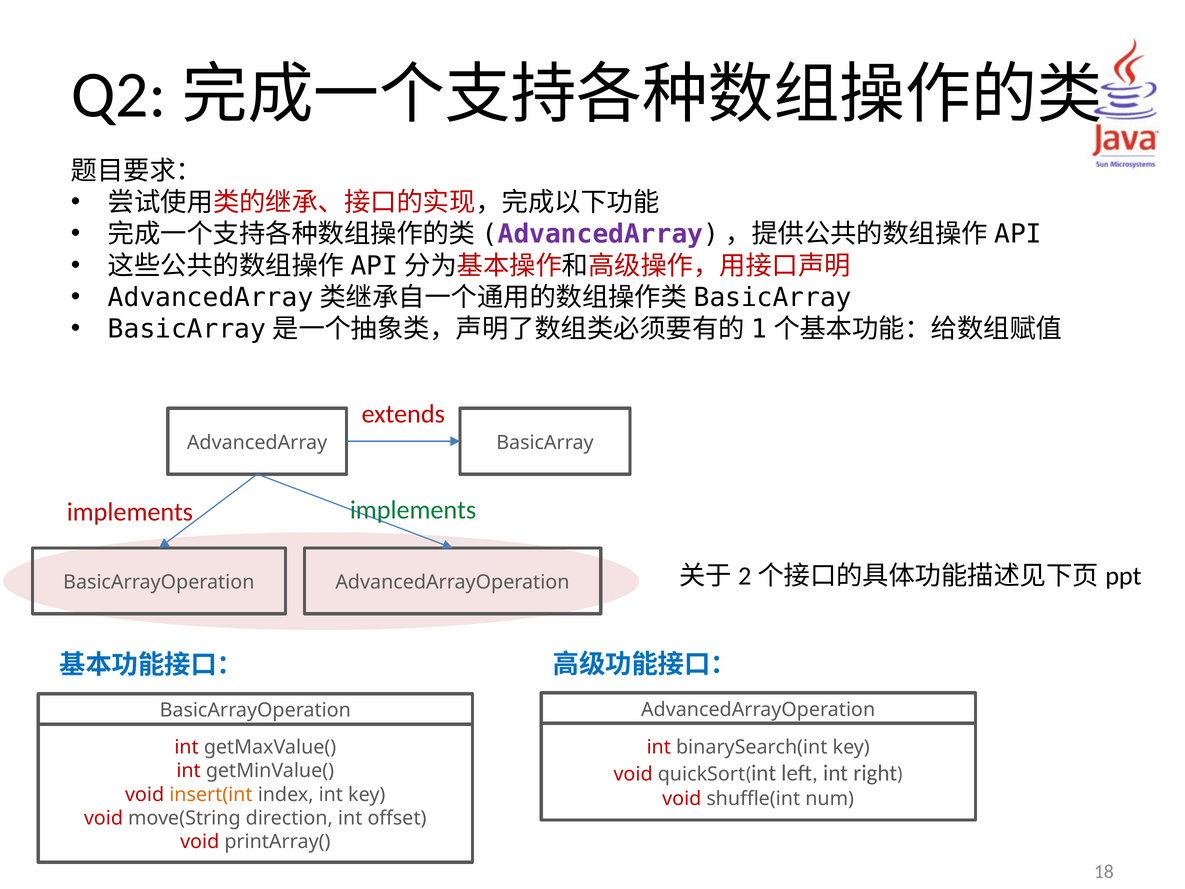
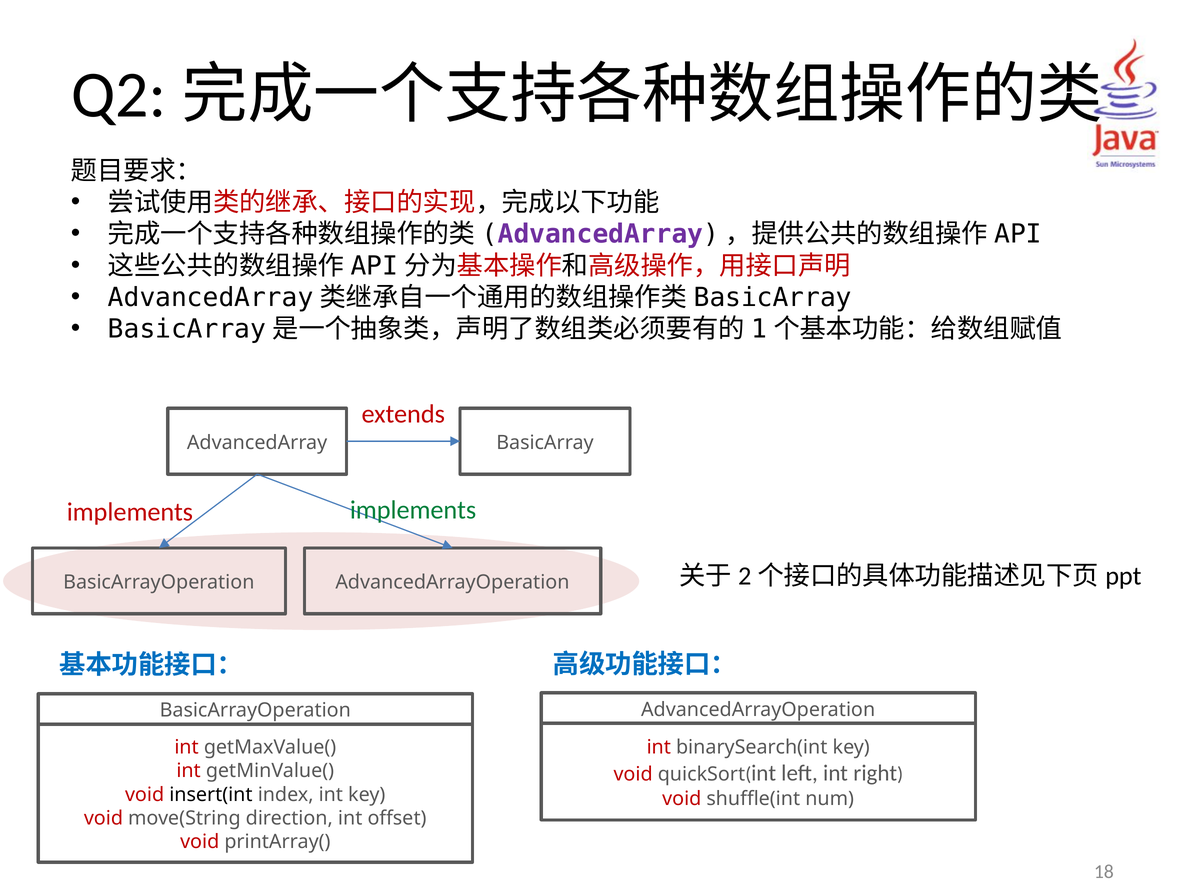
insert(int colour: orange -> black
